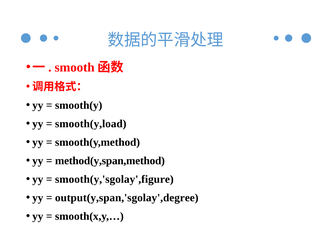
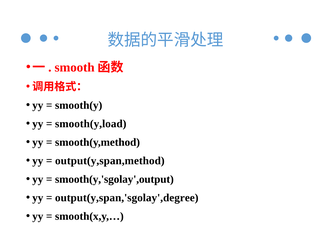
method(y,span,method: method(y,span,method -> output(y,span,method
smooth(y,'sgolay',figure: smooth(y,'sgolay',figure -> smooth(y,'sgolay',output
